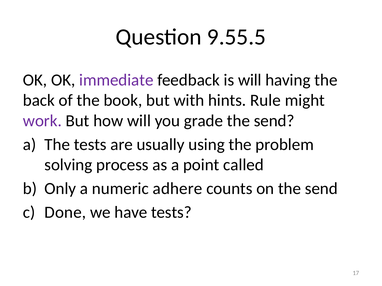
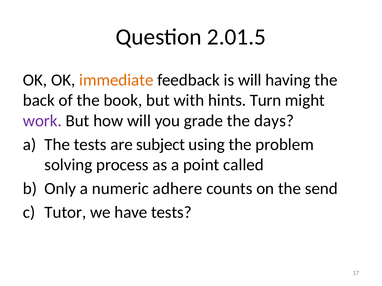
9.55.5: 9.55.5 -> 2.01.5
immediate colour: purple -> orange
Rule: Rule -> Turn
grade the send: send -> days
usually: usually -> subject
Done: Done -> Tutor
